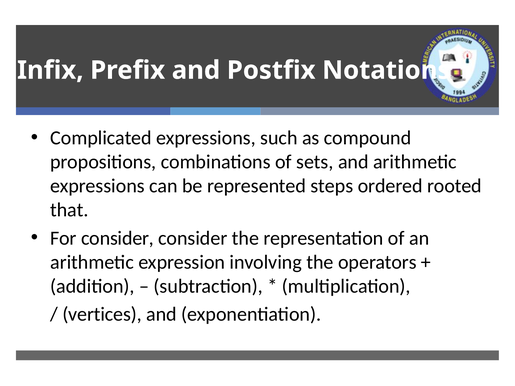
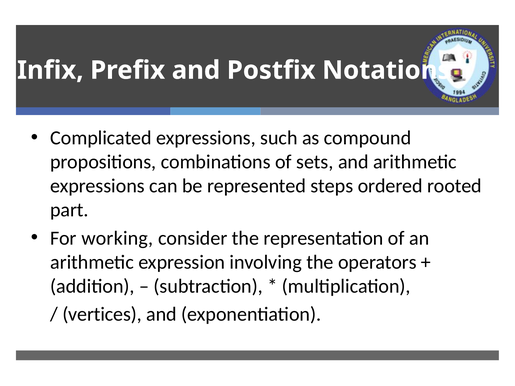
that: that -> part
For consider: consider -> working
